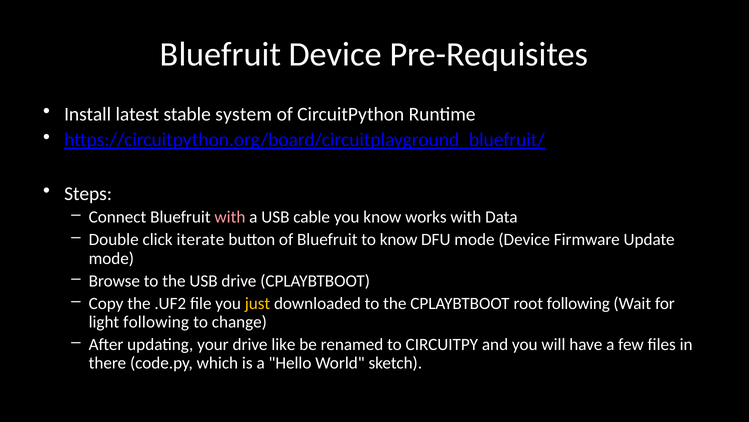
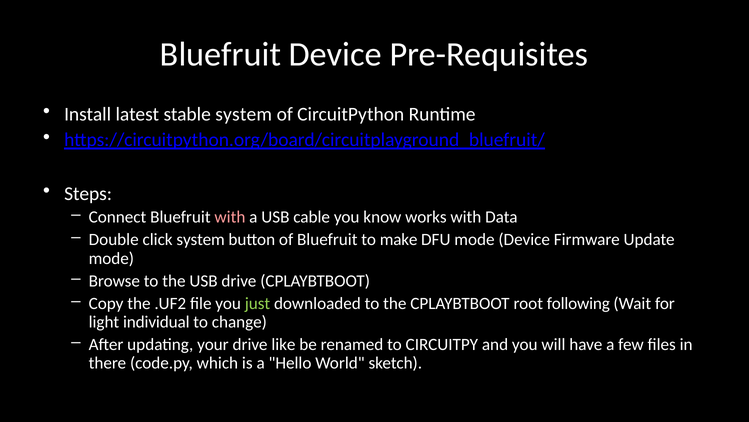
click iterate: iterate -> system
to know: know -> make
just colour: yellow -> light green
light following: following -> individual
